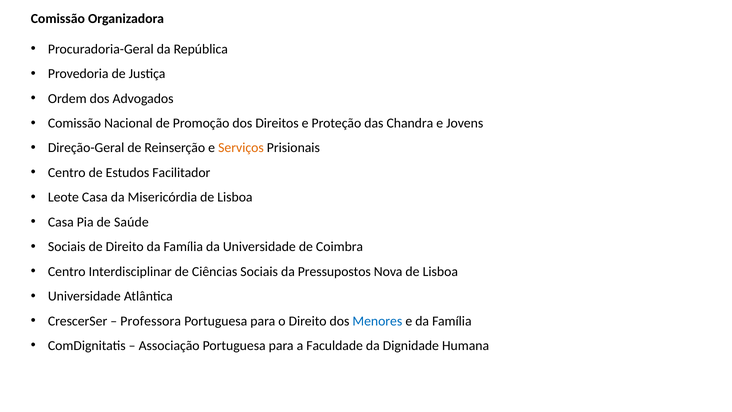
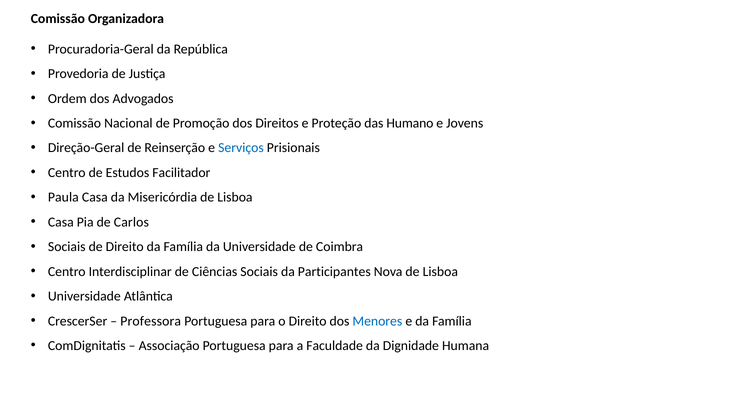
Chandra: Chandra -> Humano
Serviços colour: orange -> blue
Leote: Leote -> Paula
Saúde: Saúde -> Carlos
Pressupostos: Pressupostos -> Participantes
